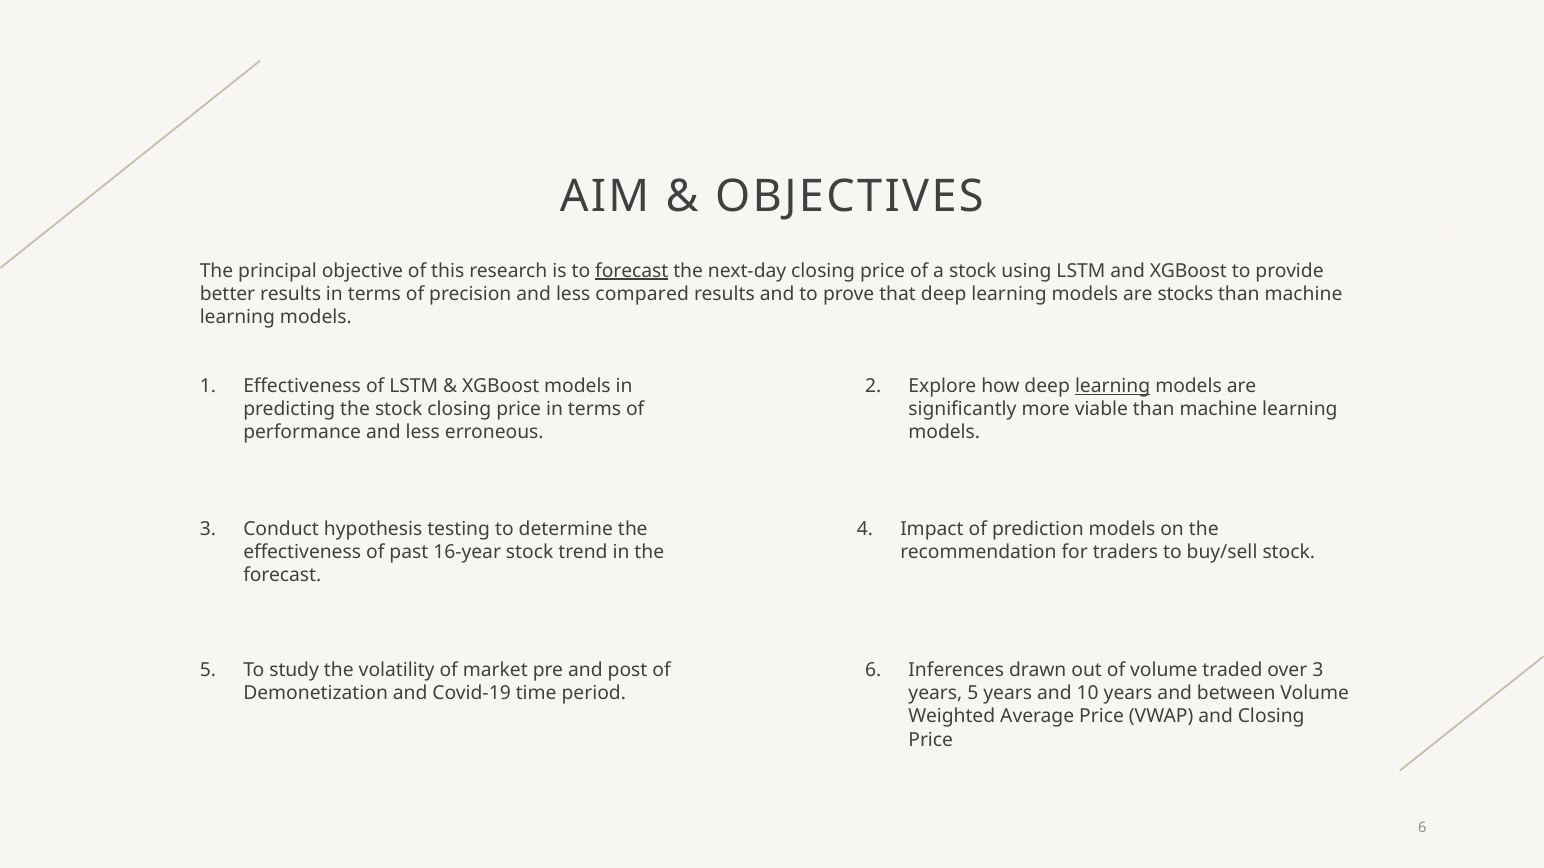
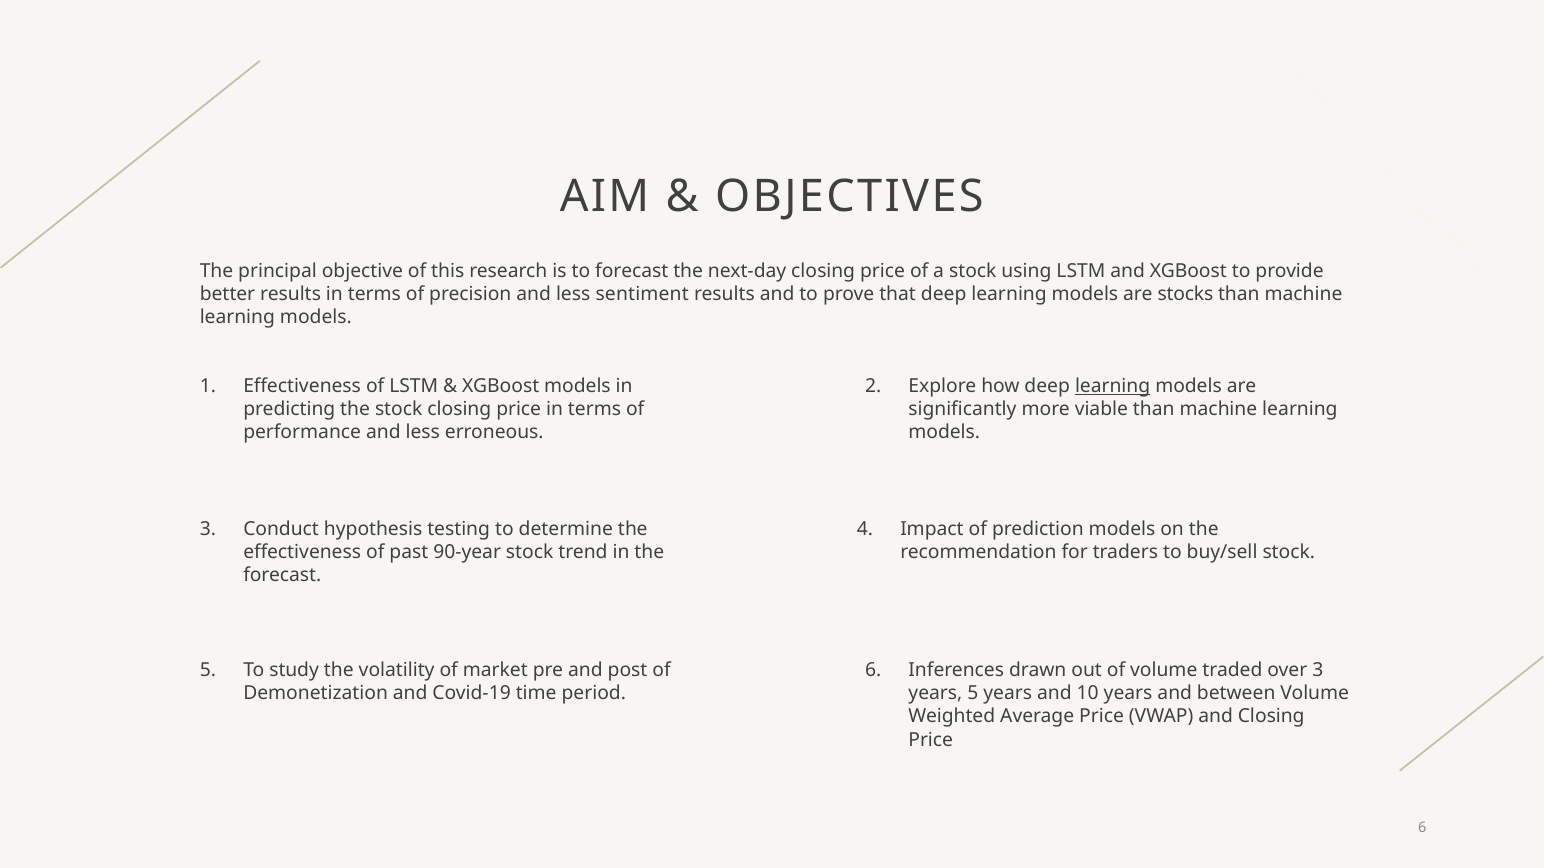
forecast at (632, 271) underline: present -> none
compared: compared -> sentiment
16-year: 16-year -> 90-year
